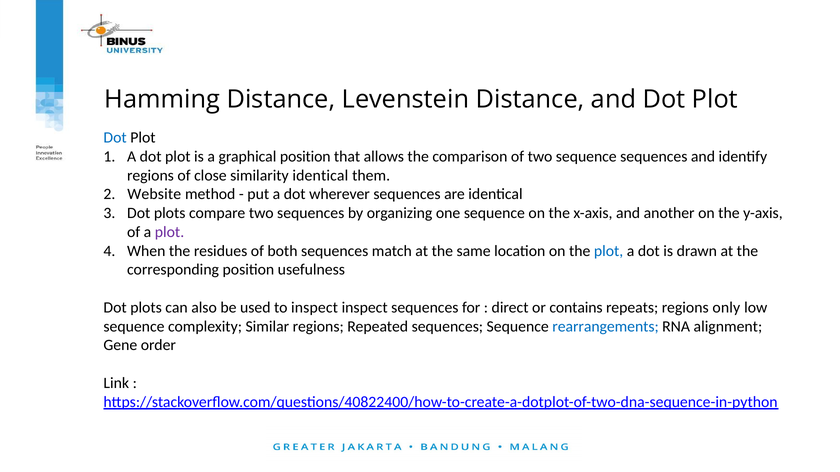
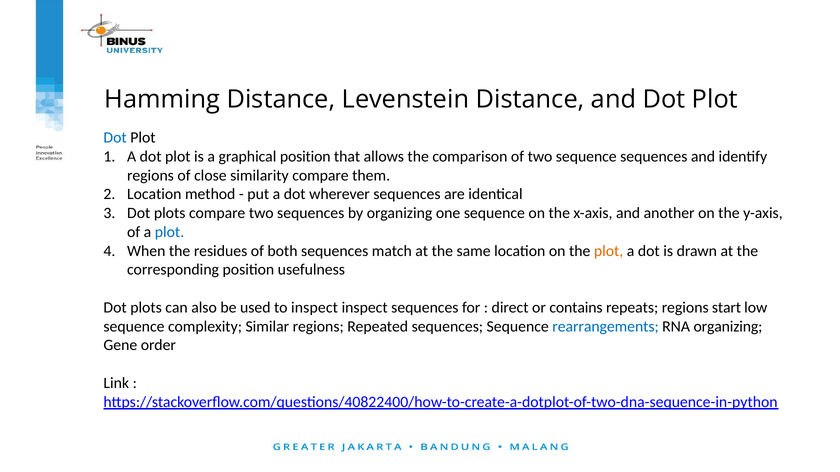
similarity identical: identical -> compare
Website at (154, 194): Website -> Location
plot at (170, 232) colour: purple -> blue
plot at (609, 251) colour: blue -> orange
only: only -> start
RNA alignment: alignment -> organizing
